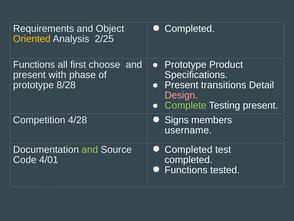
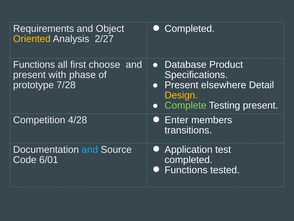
2/25: 2/25 -> 2/27
Prototype at (186, 65): Prototype -> Database
transitions: transitions -> elsewhere
8/28: 8/28 -> 7/28
Design colour: pink -> yellow
Signs: Signs -> Enter
username: username -> transitions
Completed at (189, 149): Completed -> Application
and at (90, 149) colour: light green -> light blue
4/01: 4/01 -> 6/01
